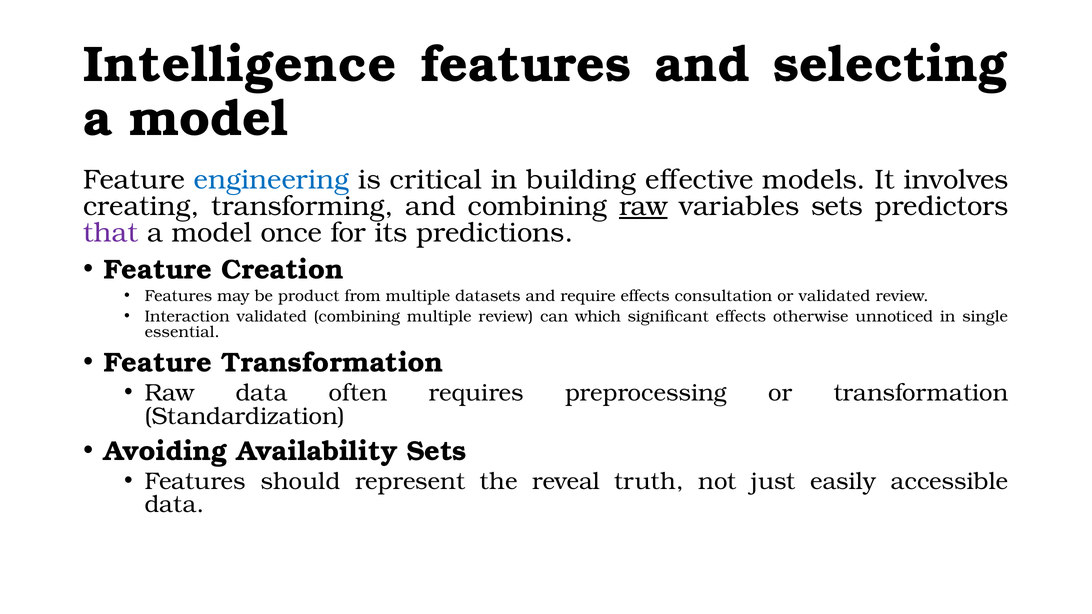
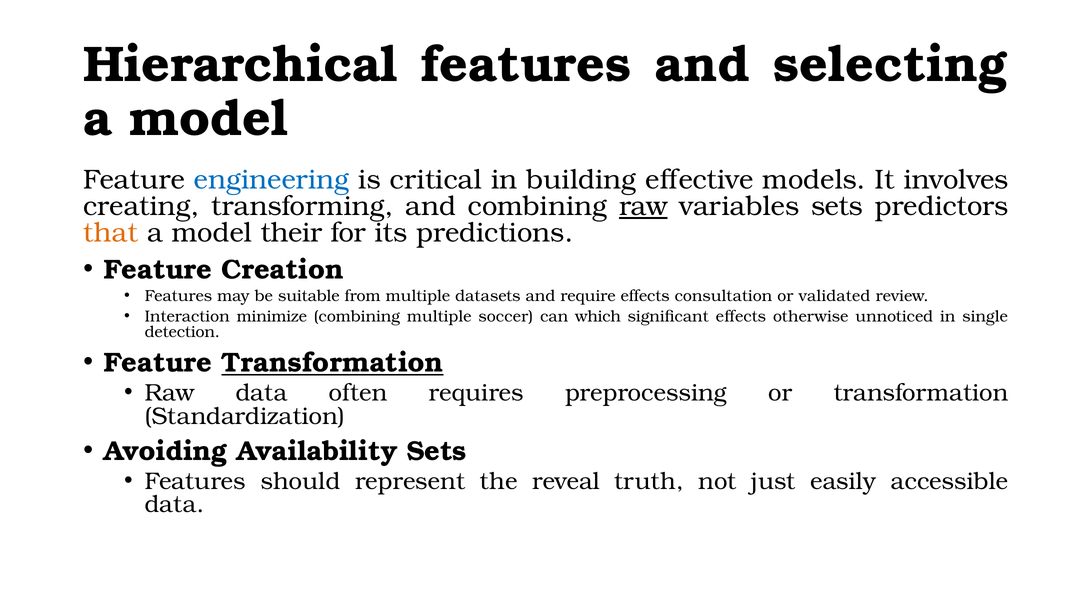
Intelligence: Intelligence -> Hierarchical
that colour: purple -> orange
once: once -> their
product: product -> suitable
Interaction validated: validated -> minimize
multiple review: review -> soccer
essential: essential -> detection
Transformation at (332, 363) underline: none -> present
